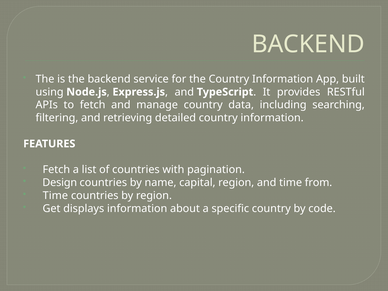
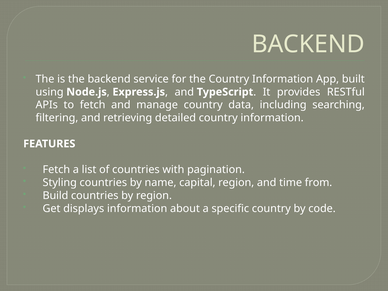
Design: Design -> Styling
Time at (55, 196): Time -> Build
